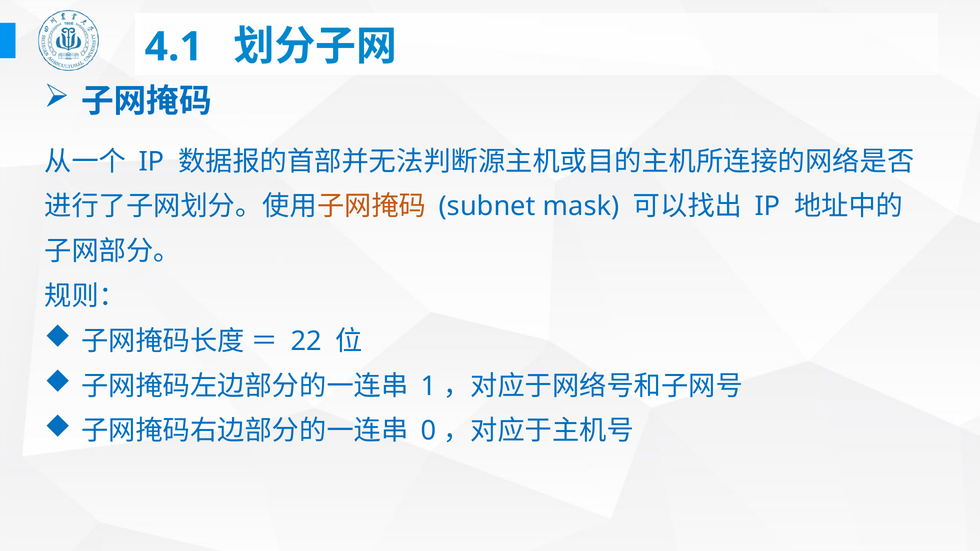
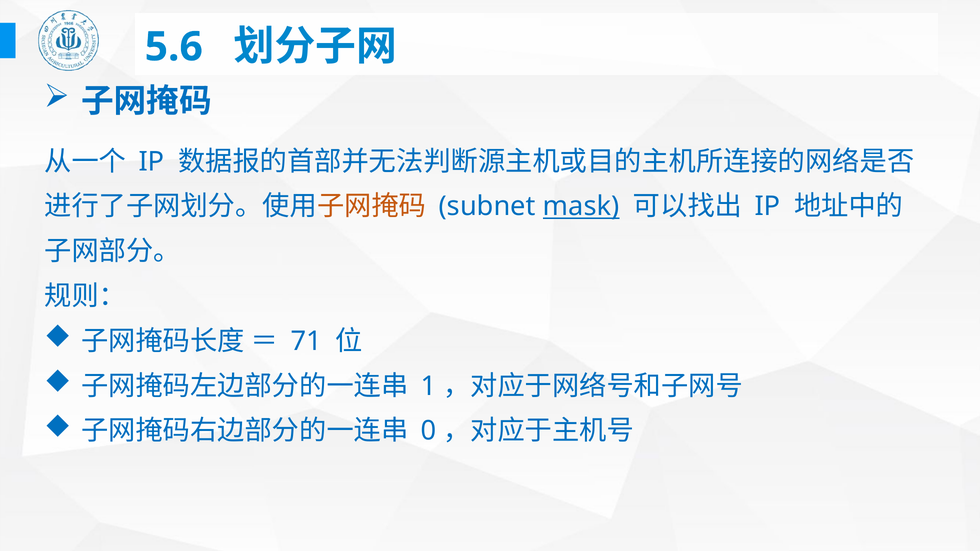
4.1: 4.1 -> 5.6
mask underline: none -> present
22: 22 -> 71
